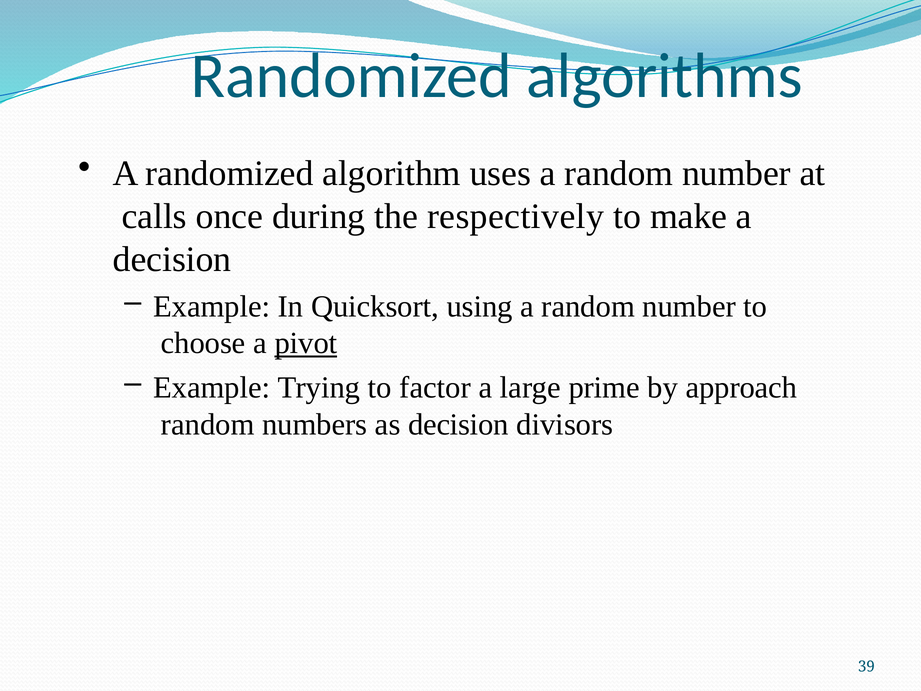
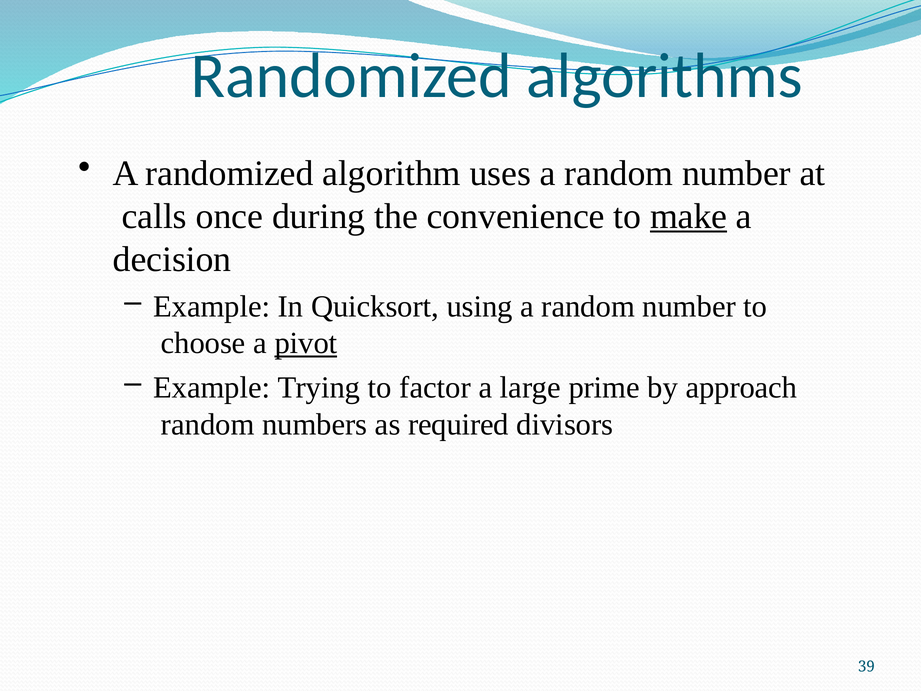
respectively: respectively -> convenience
make underline: none -> present
as decision: decision -> required
